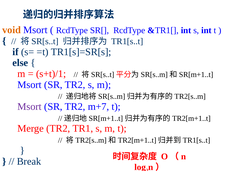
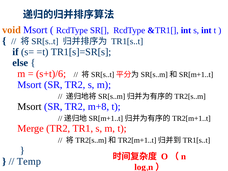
s+t)/1: s+t)/1 -> s+t)/6
Msort at (30, 107) colour: purple -> black
m+7: m+7 -> m+8
Break: Break -> Temp
